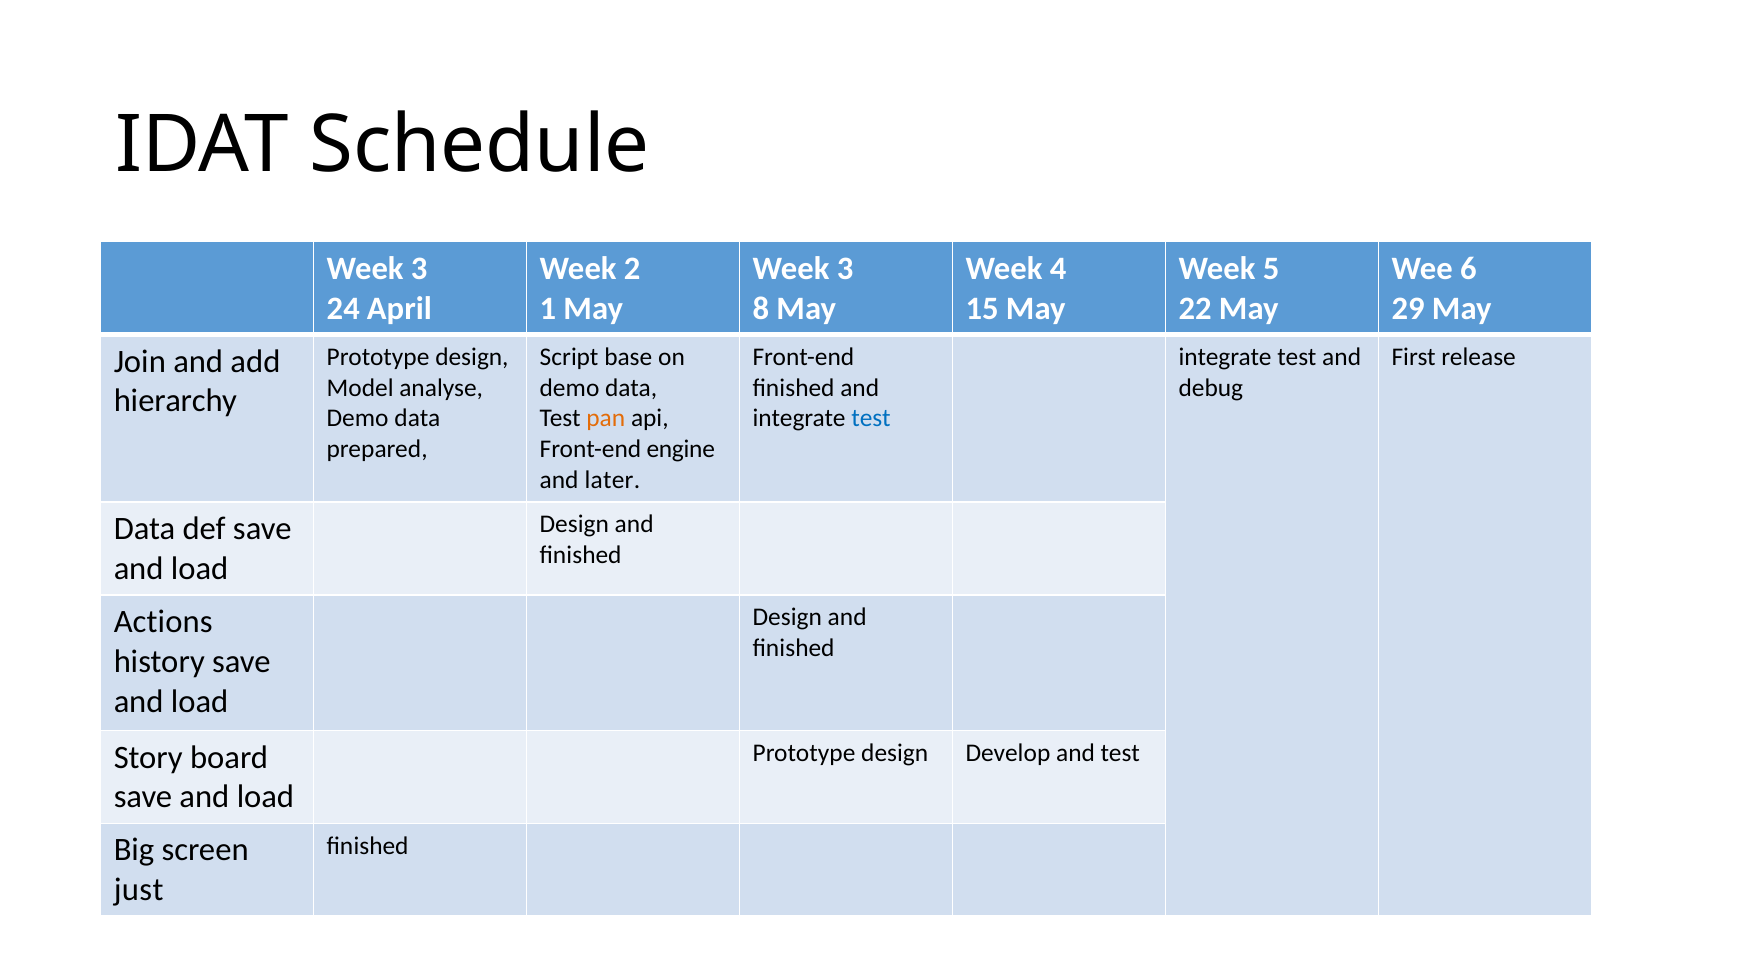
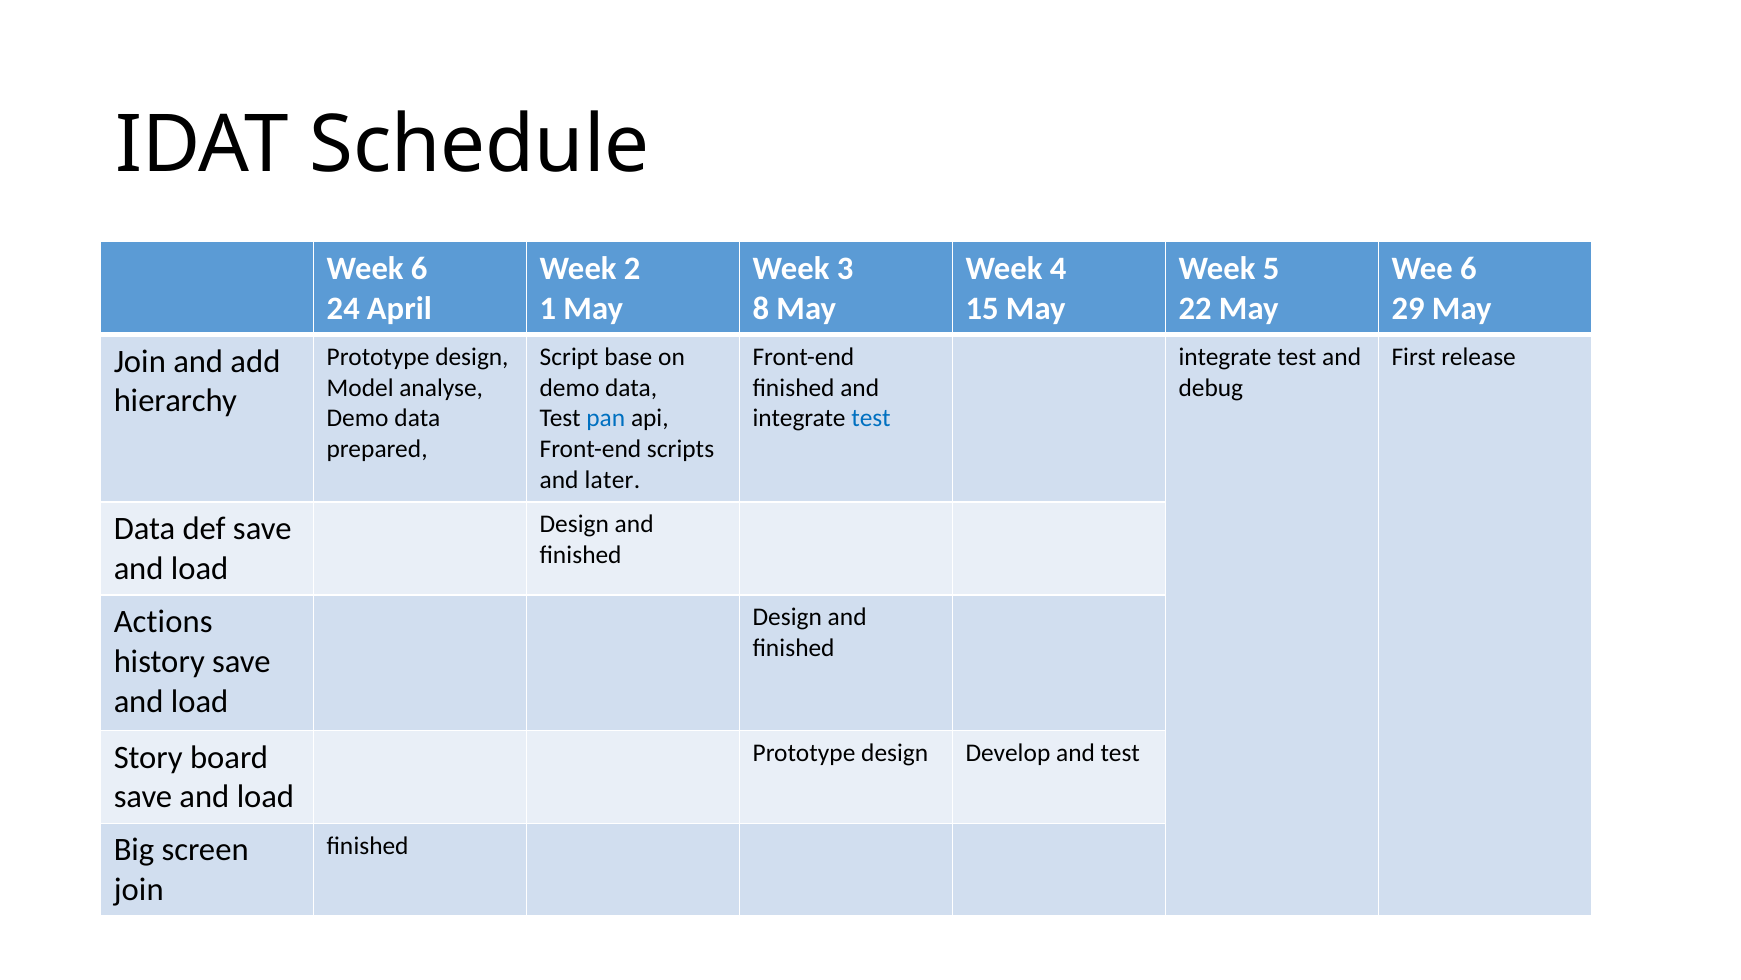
3 at (419, 268): 3 -> 6
pan colour: orange -> blue
engine: engine -> scripts
just at (139, 889): just -> join
